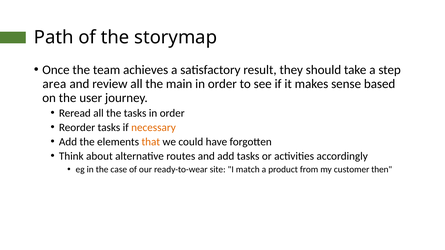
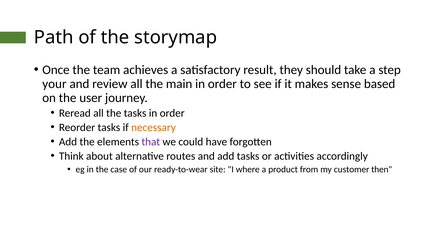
area: area -> your
that colour: orange -> purple
match: match -> where
